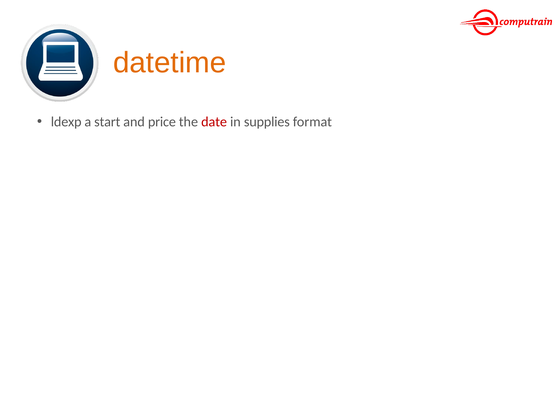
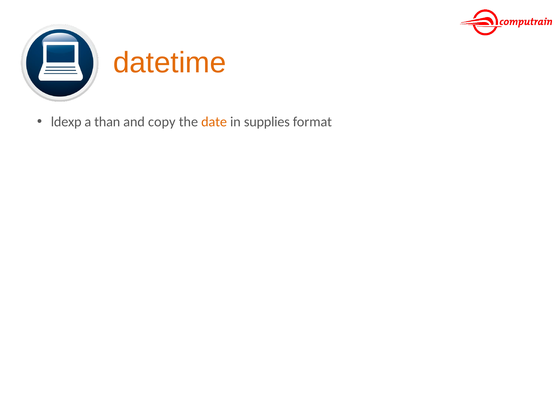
start: start -> than
price: price -> copy
date colour: red -> orange
